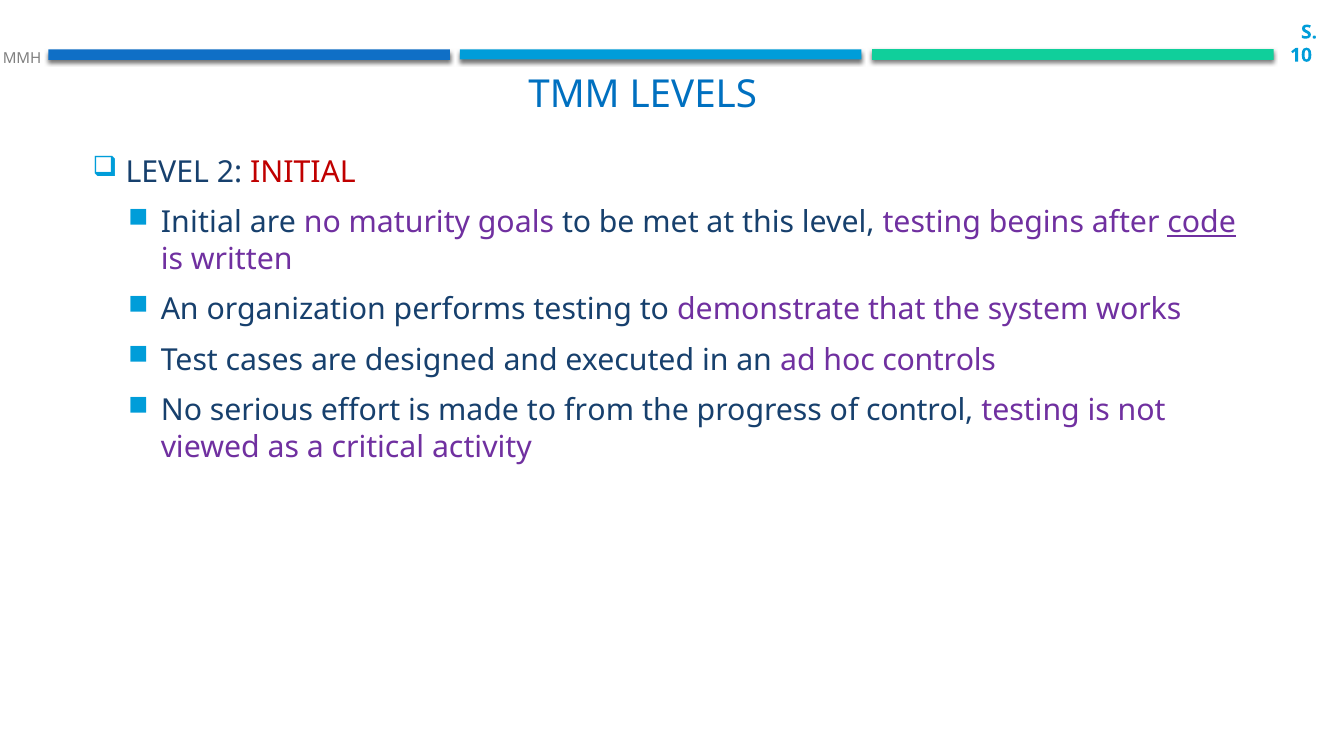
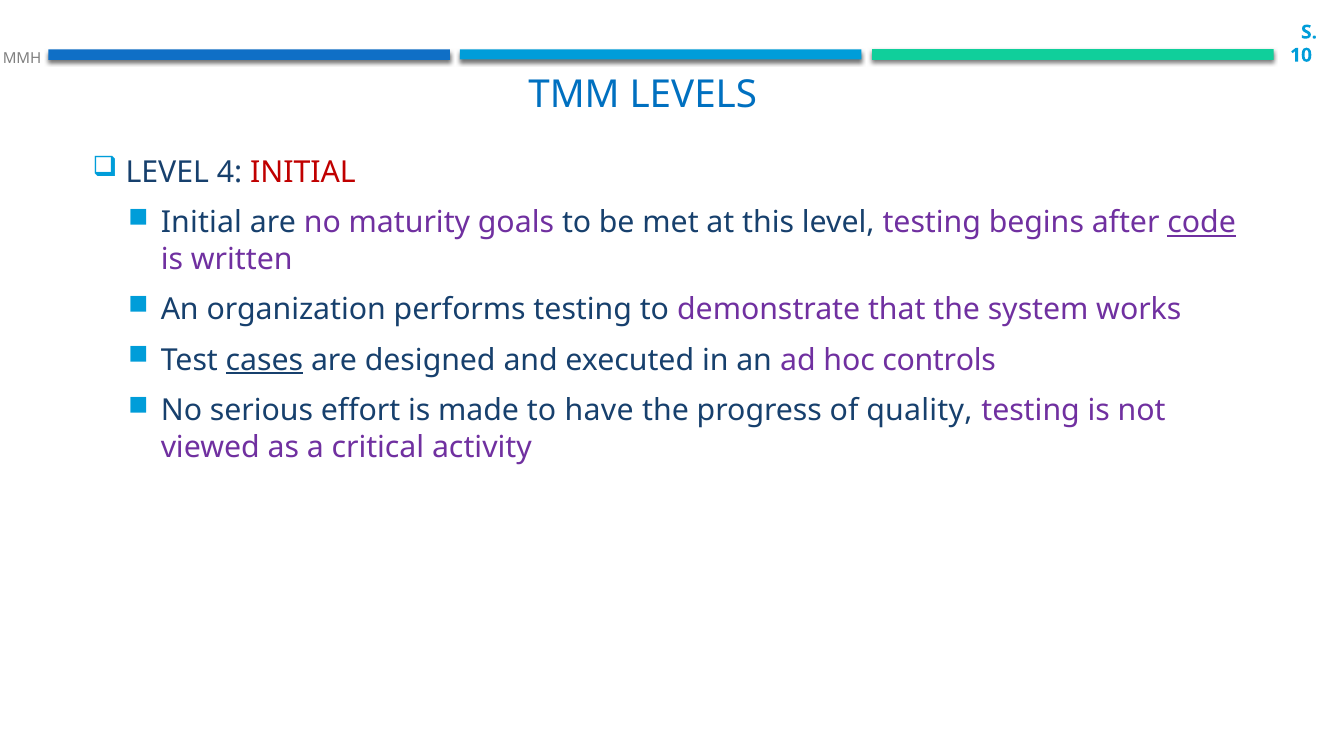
2: 2 -> 4
cases underline: none -> present
from: from -> have
control: control -> quality
